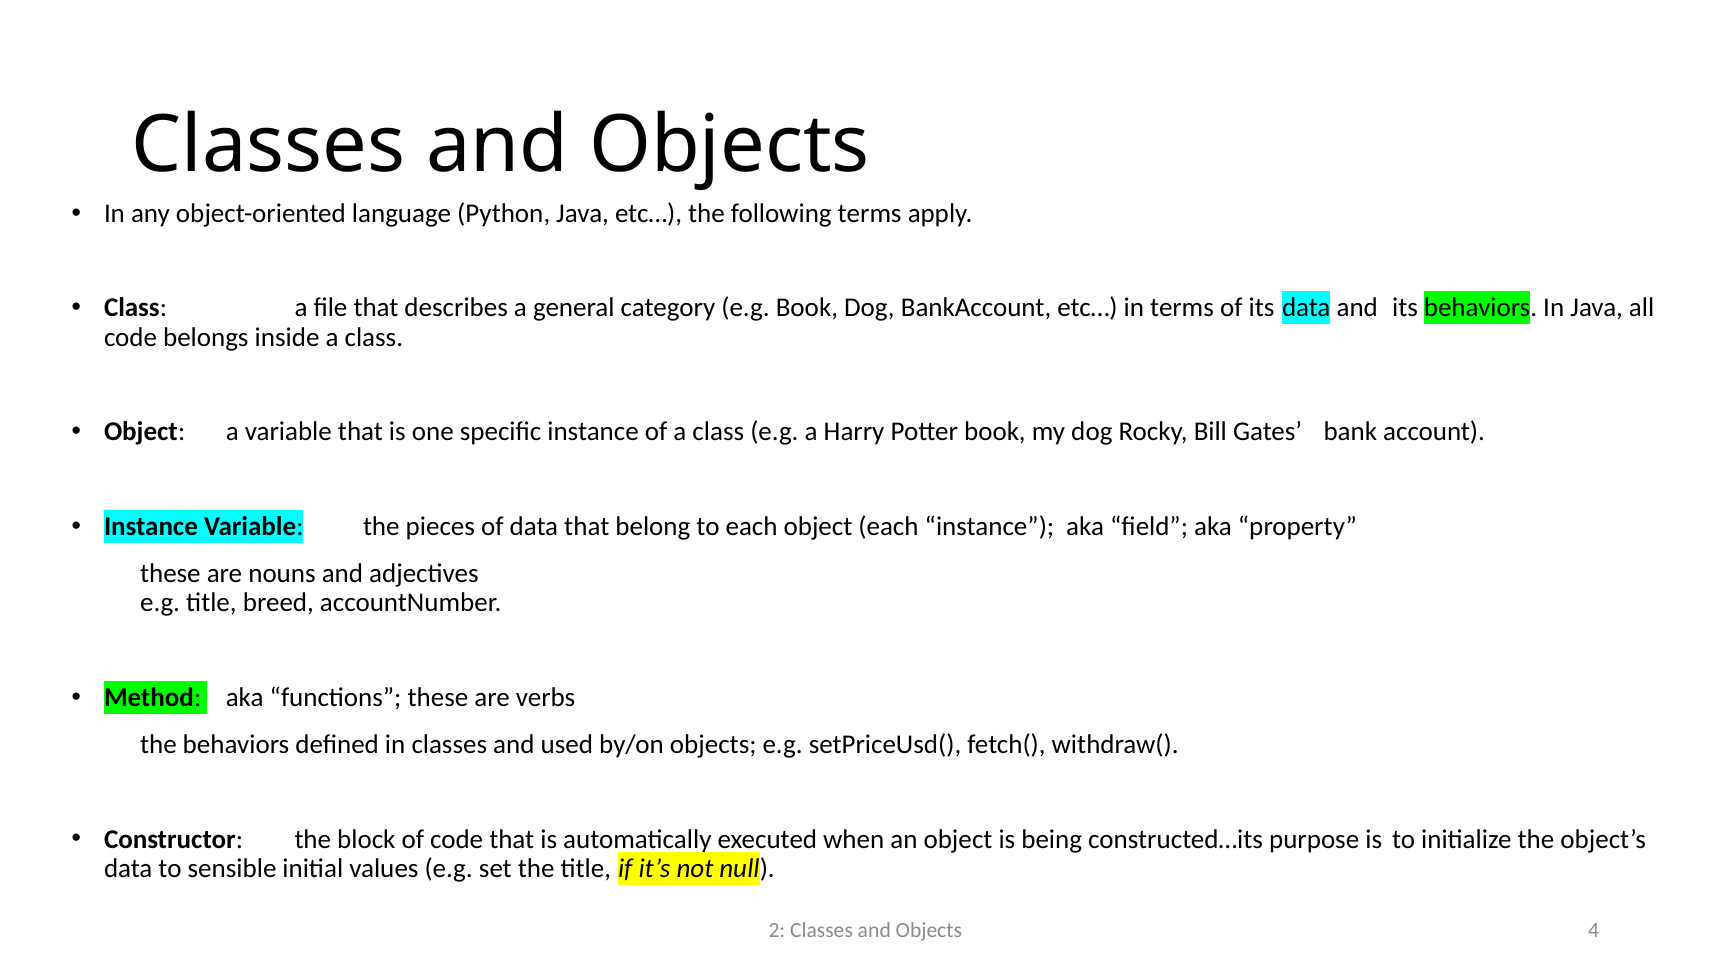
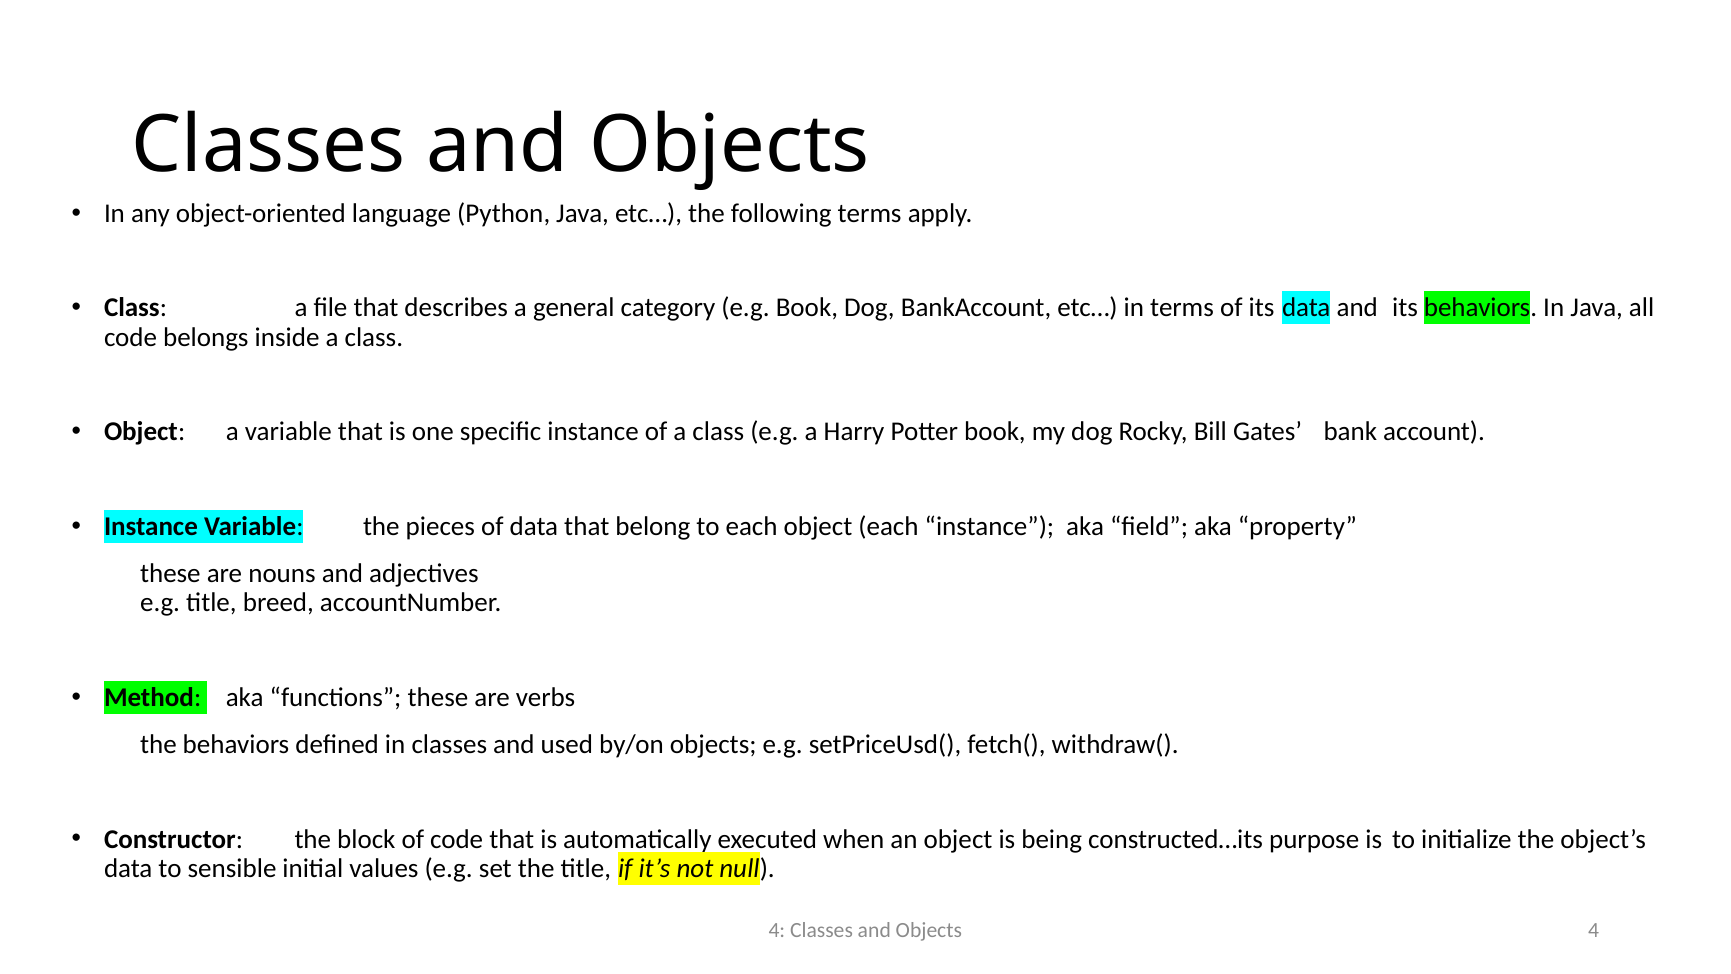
2 at (777, 930): 2 -> 4
